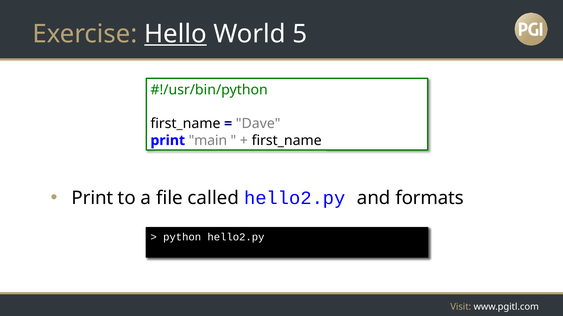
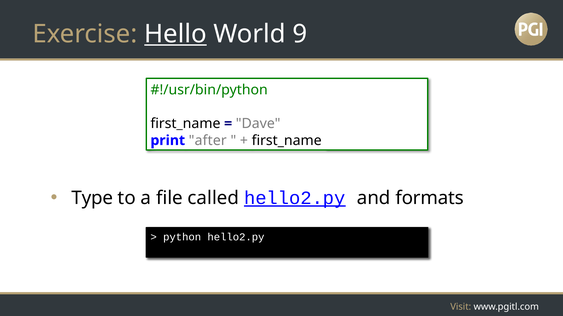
5: 5 -> 9
main: main -> after
Print at (92, 198): Print -> Type
hello2.py at (295, 198) underline: none -> present
